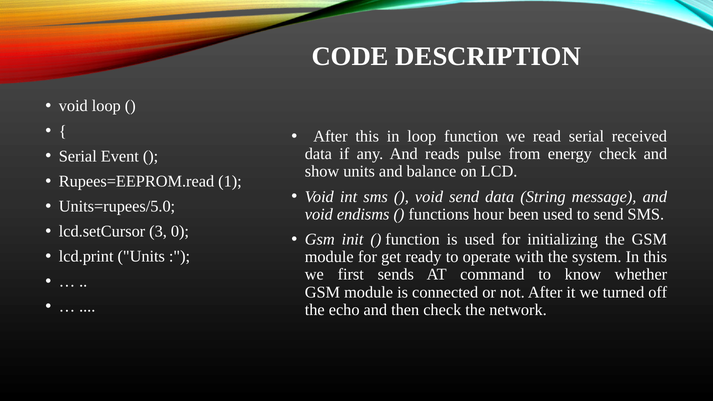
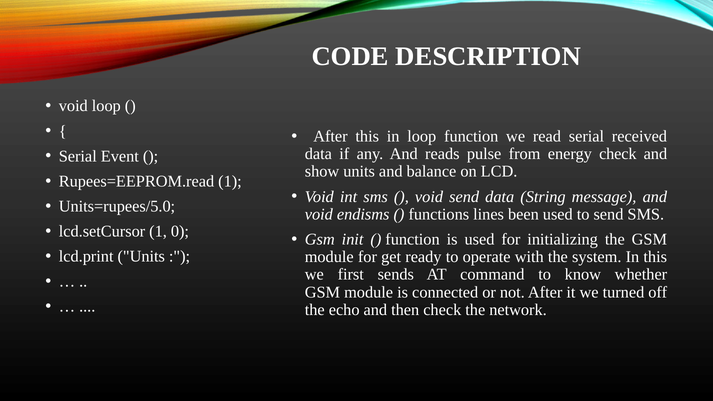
hour: hour -> lines
lcd.setCursor 3: 3 -> 1
